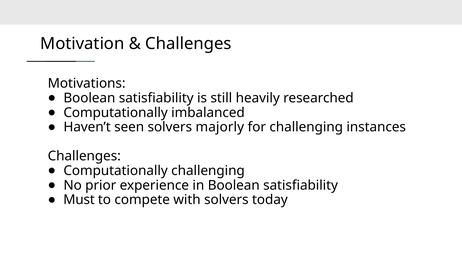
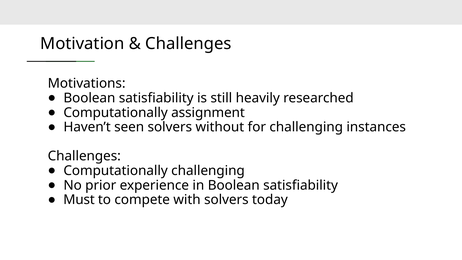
imbalanced: imbalanced -> assignment
majorly: majorly -> without
